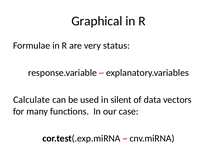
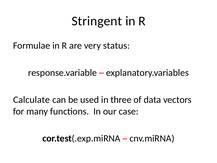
Graphical: Graphical -> Stringent
silent: silent -> three
